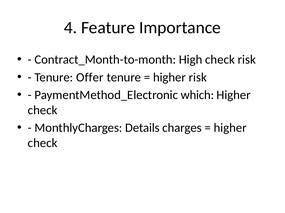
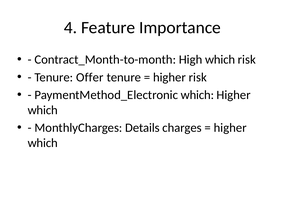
High check: check -> which
check at (43, 110): check -> which
check at (43, 143): check -> which
